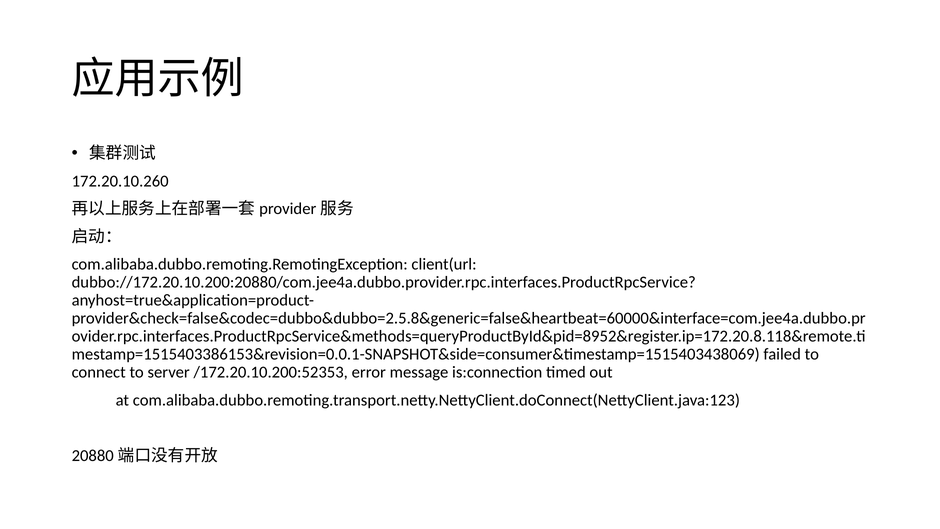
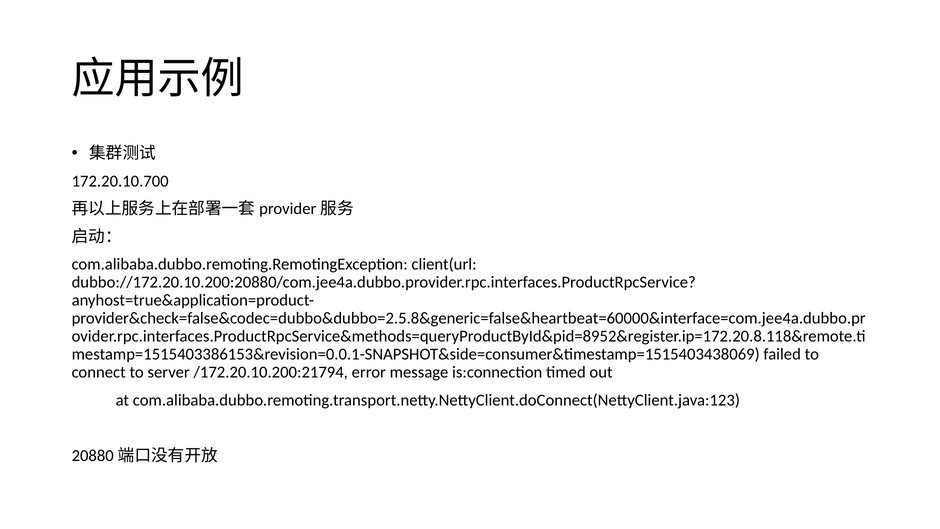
172.20.10.260: 172.20.10.260 -> 172.20.10.700
/172.20.10.200:52353: /172.20.10.200:52353 -> /172.20.10.200:21794
